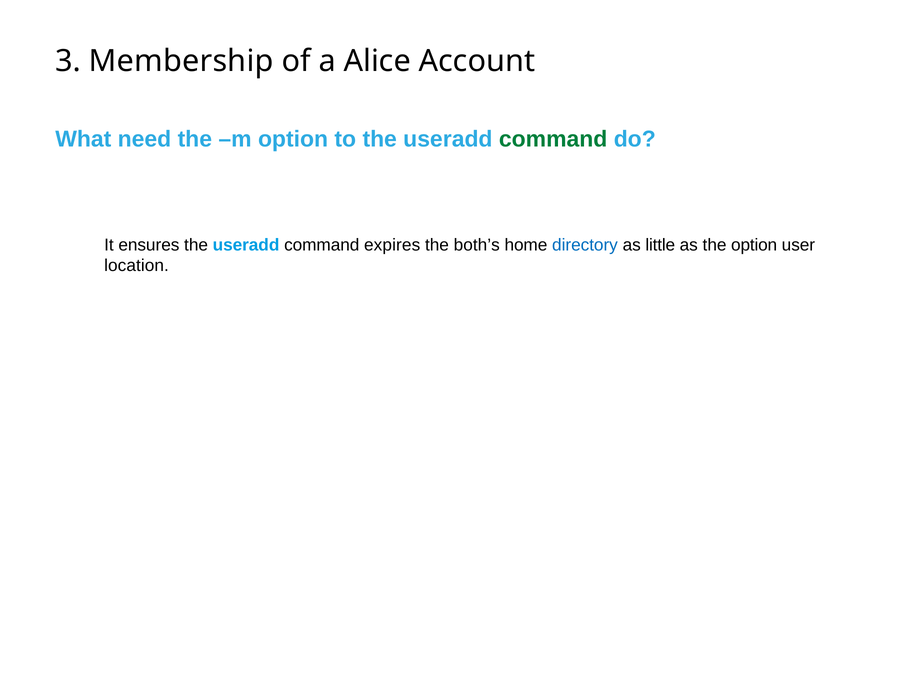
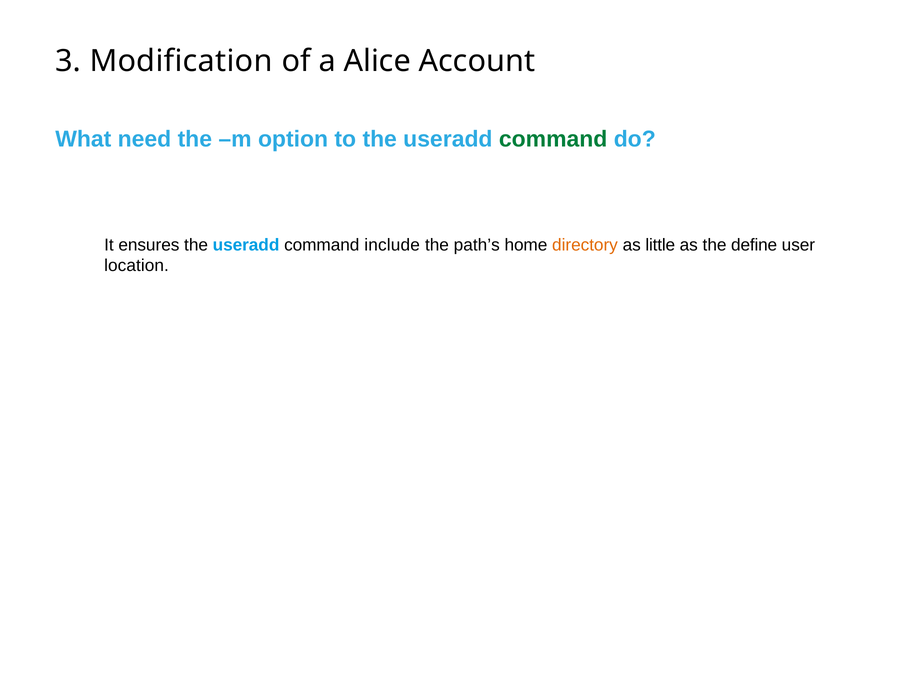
Membership: Membership -> Modification
expires: expires -> include
both’s: both’s -> path’s
directory colour: blue -> orange
the option: option -> define
